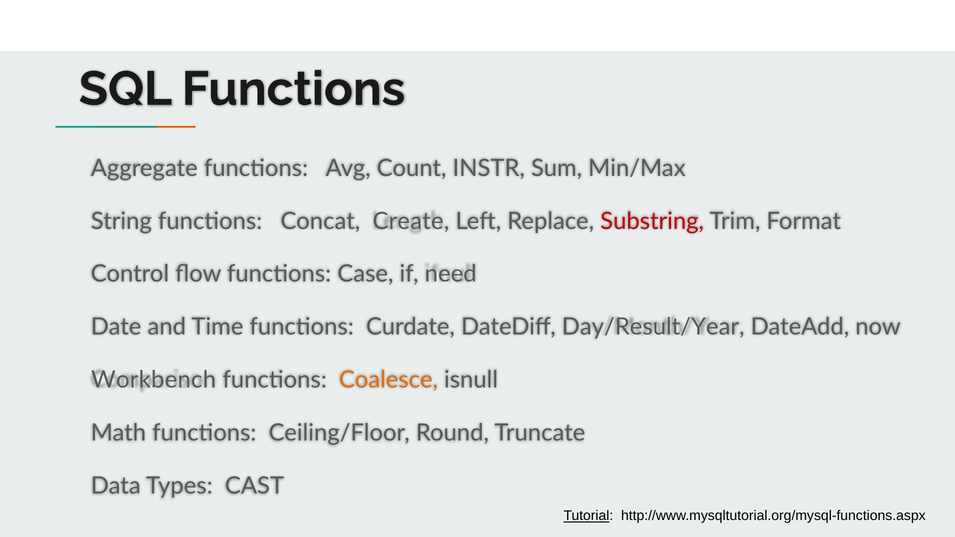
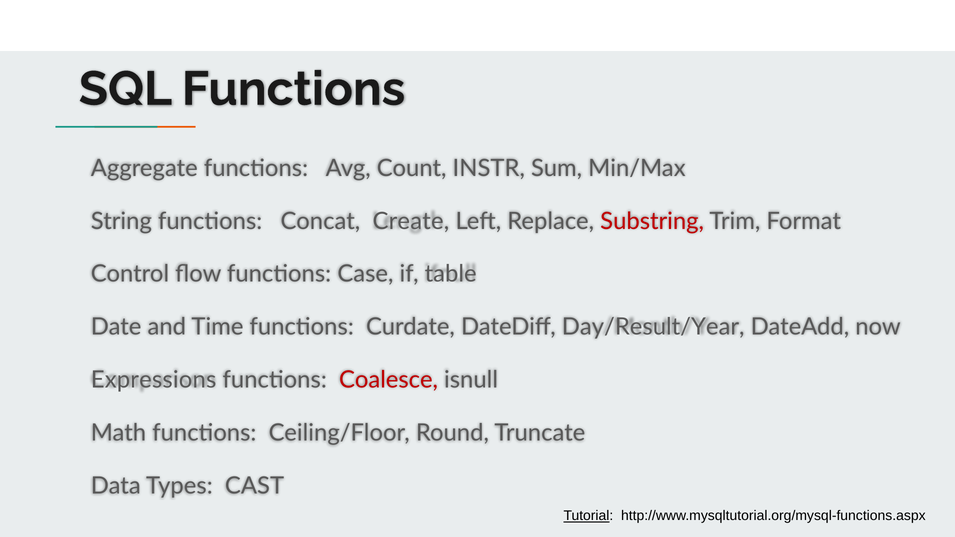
need: need -> table
Workbench: Workbench -> Expressions
Coalesce colour: orange -> red
